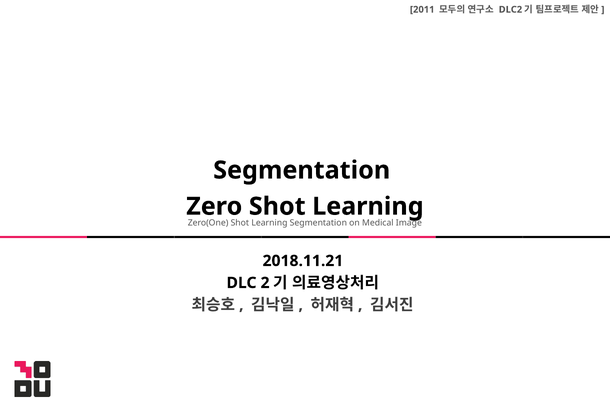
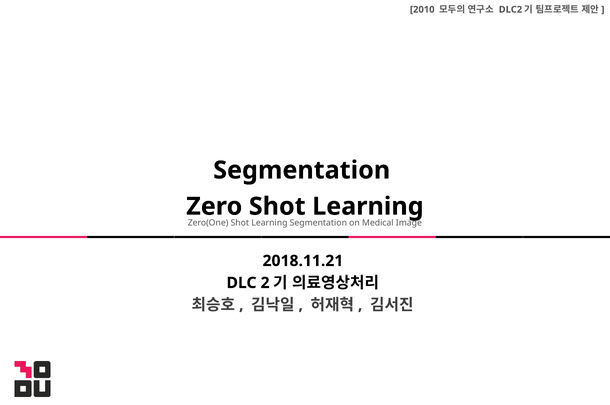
2011: 2011 -> 2010
